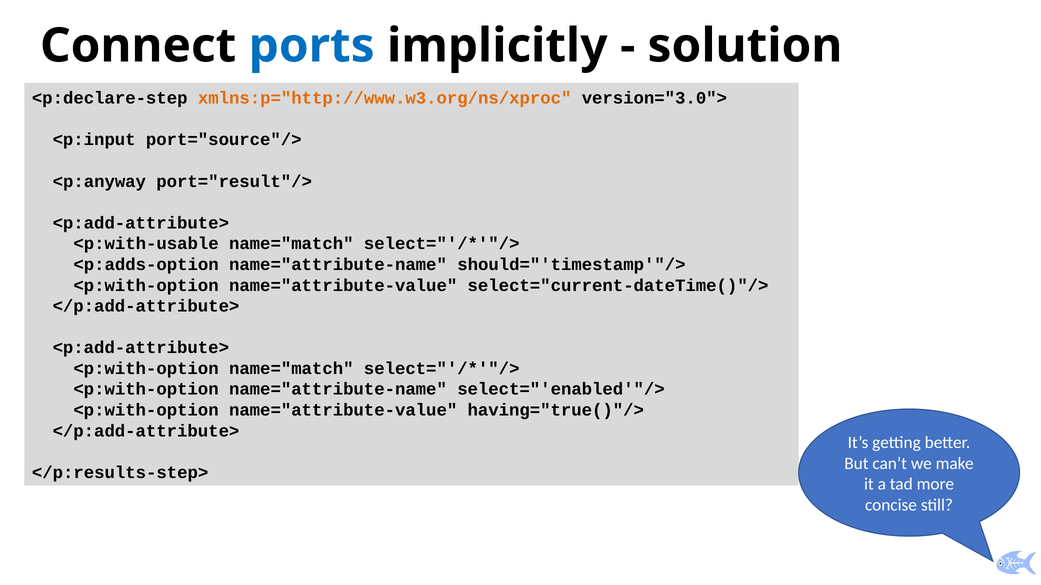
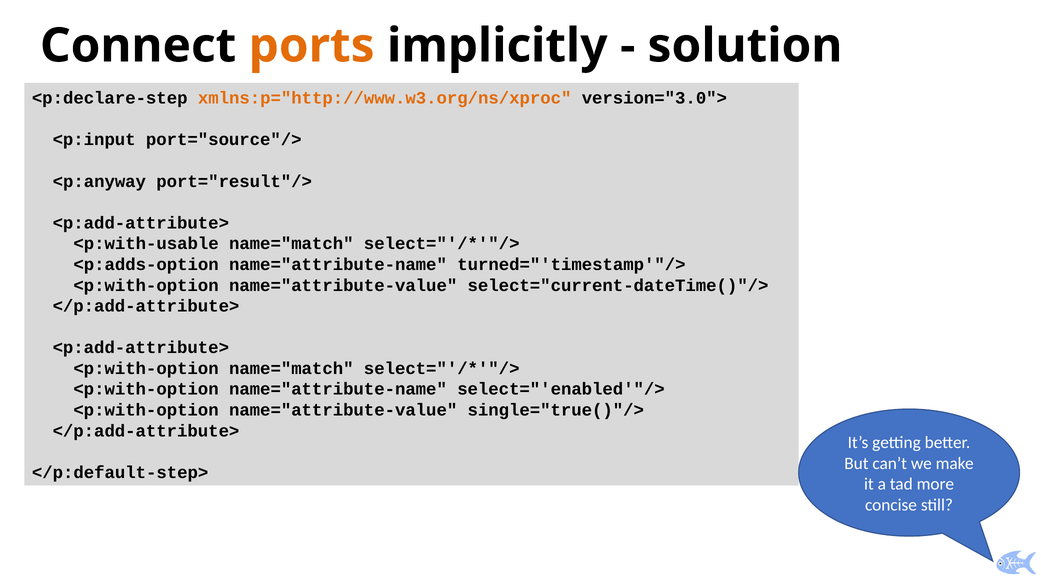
ports colour: blue -> orange
should="'timestamp'"/>: should="'timestamp'"/> -> turned="'timestamp'"/>
having="true()"/>: having="true()"/> -> single="true()"/>
</p:results-step>: </p:results-step> -> </p:default-step>
